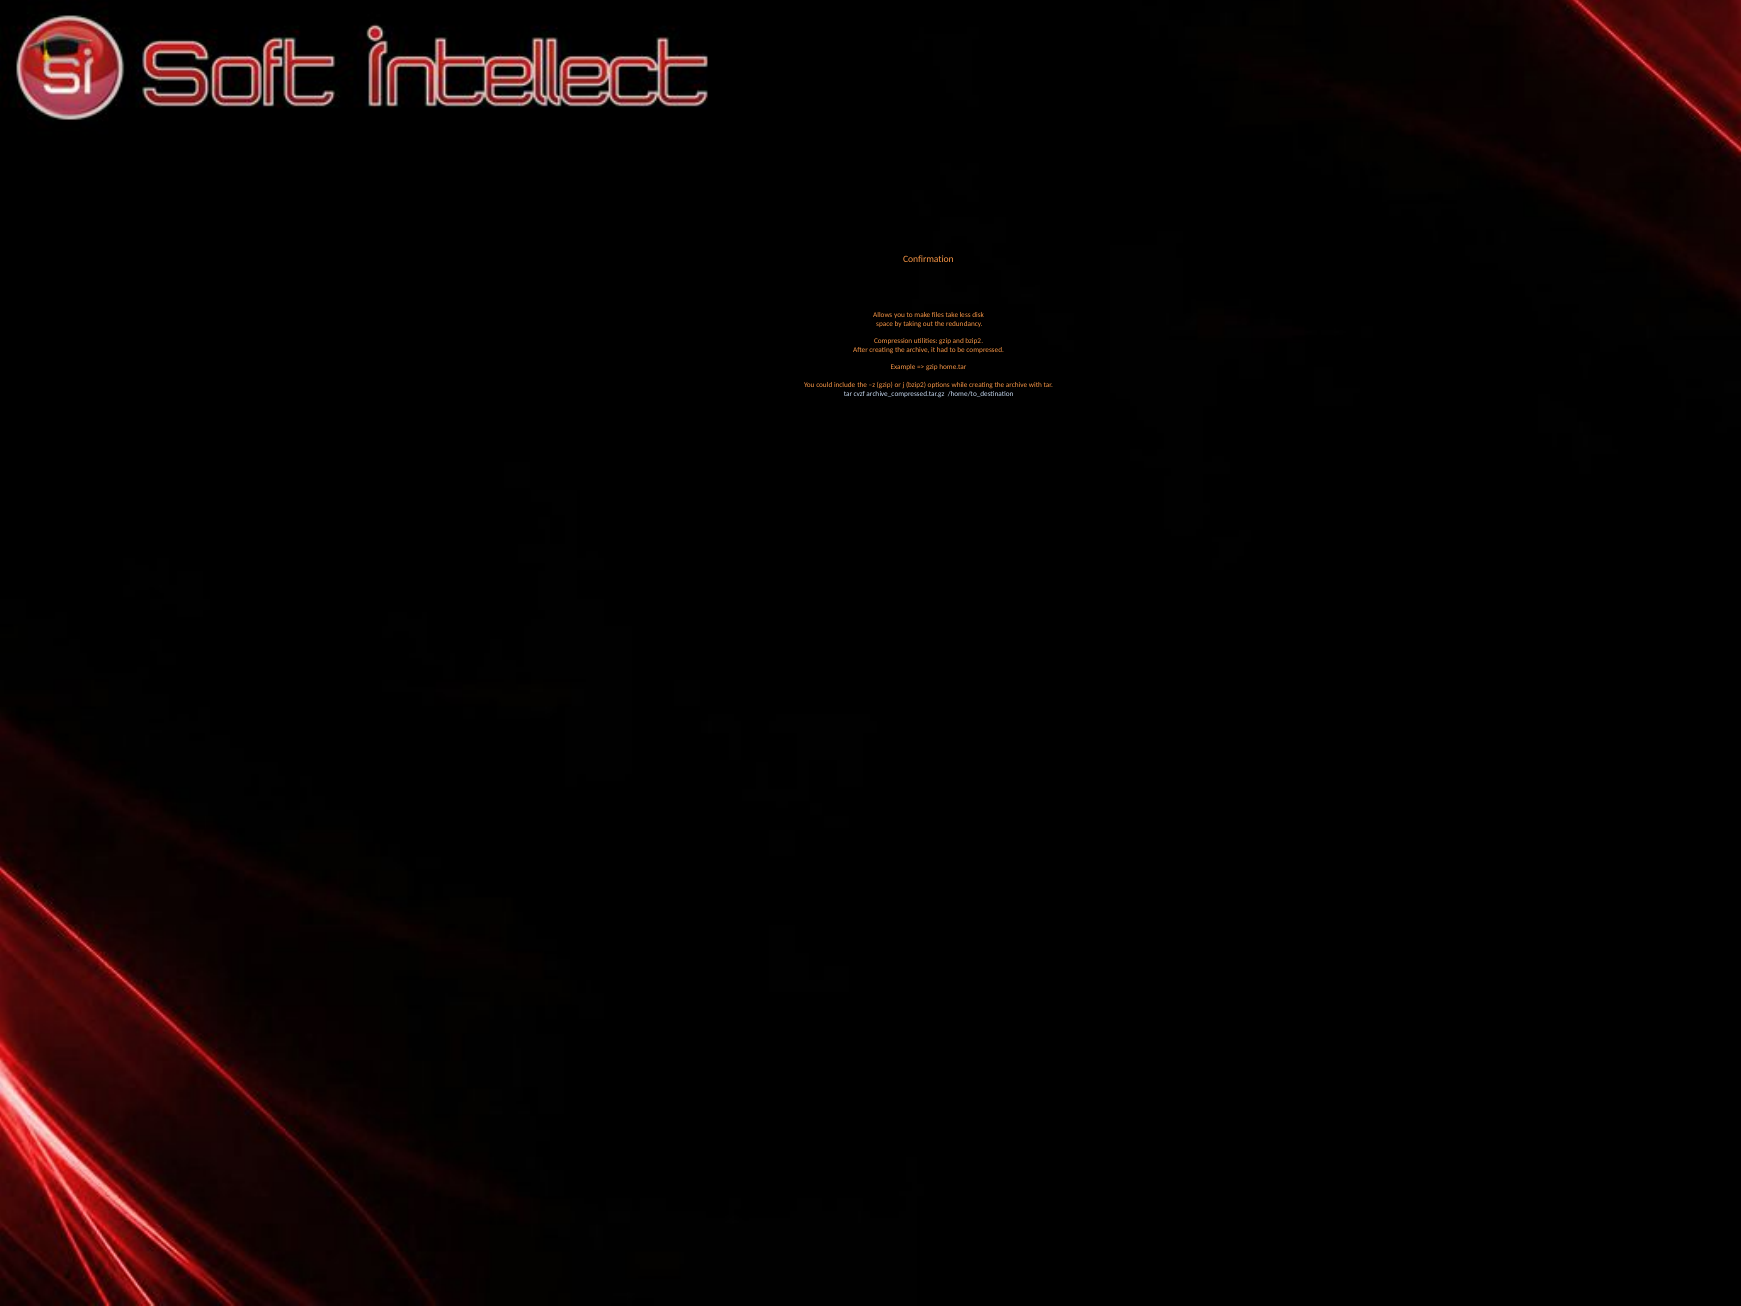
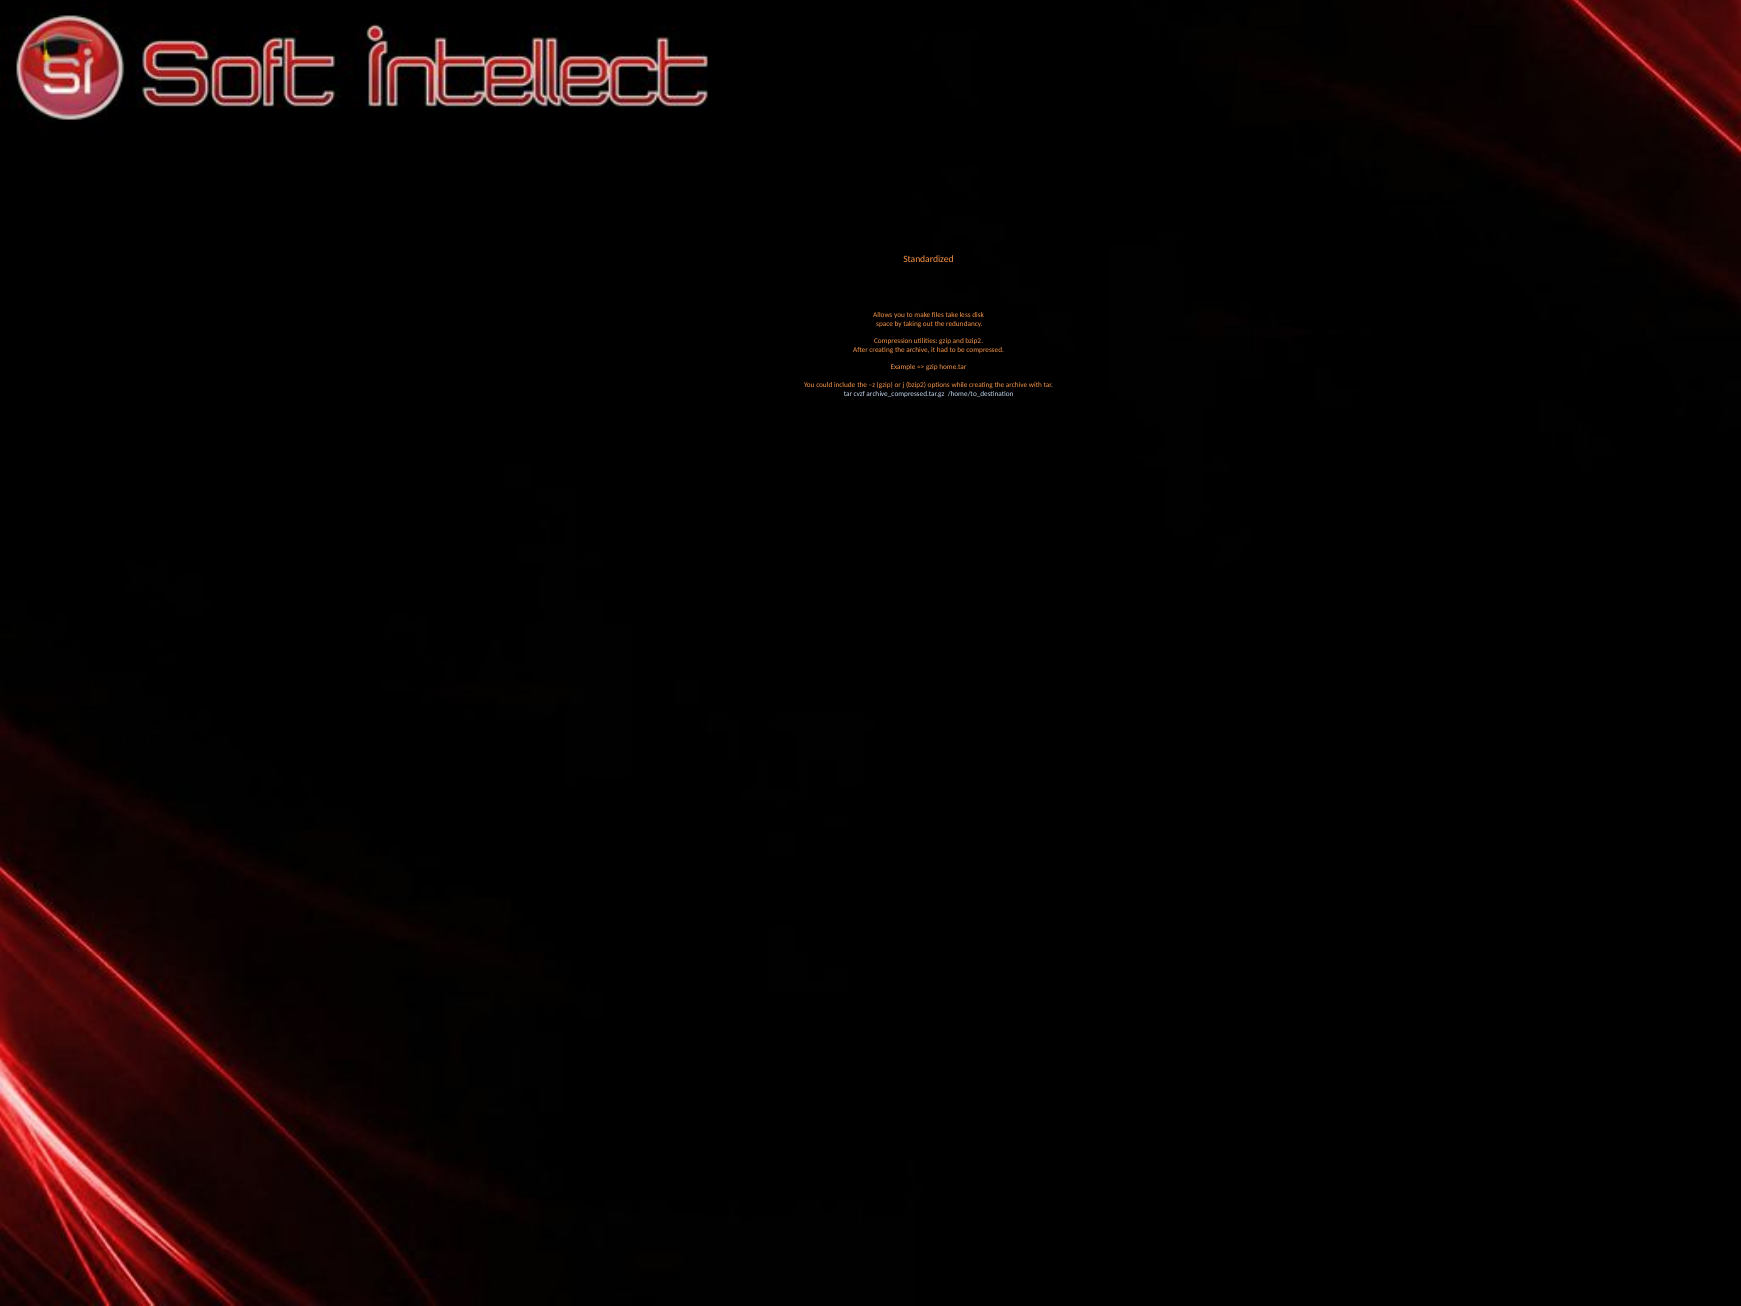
Confirmation: Confirmation -> Standardized
